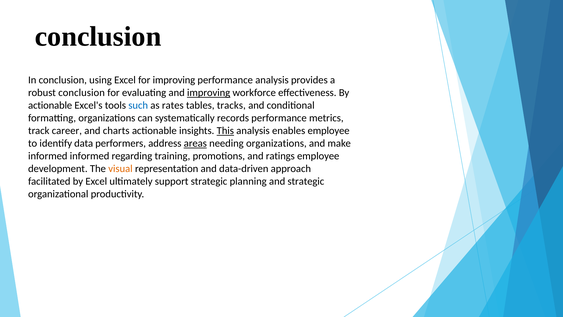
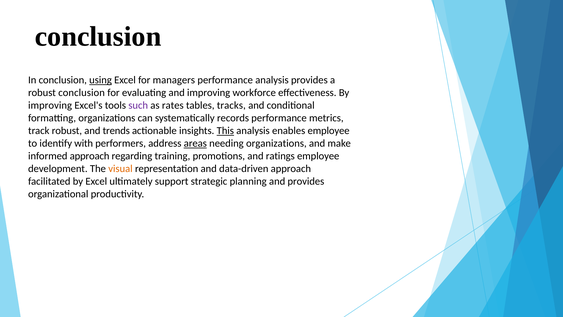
using underline: none -> present
for improving: improving -> managers
improving at (209, 93) underline: present -> none
actionable at (50, 105): actionable -> improving
such colour: blue -> purple
track career: career -> robust
charts: charts -> trends
data: data -> with
informed informed: informed -> approach
and strategic: strategic -> provides
